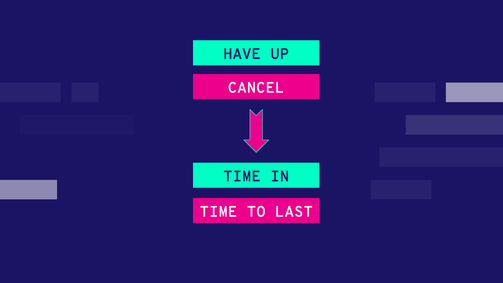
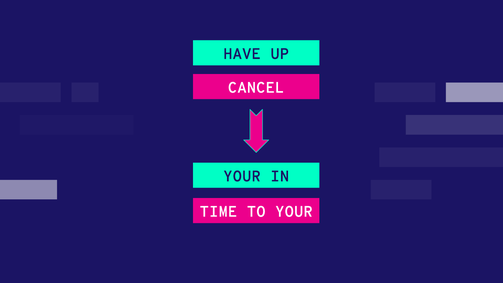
TIME at (242, 176): TIME -> YOUR
TO LAST: LAST -> YOUR
